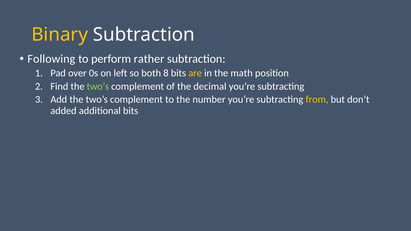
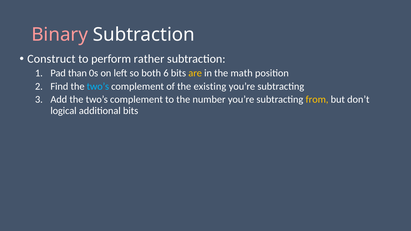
Binary colour: yellow -> pink
Following: Following -> Construct
over: over -> than
8: 8 -> 6
two’s at (98, 86) colour: light green -> light blue
decimal: decimal -> existing
added: added -> logical
